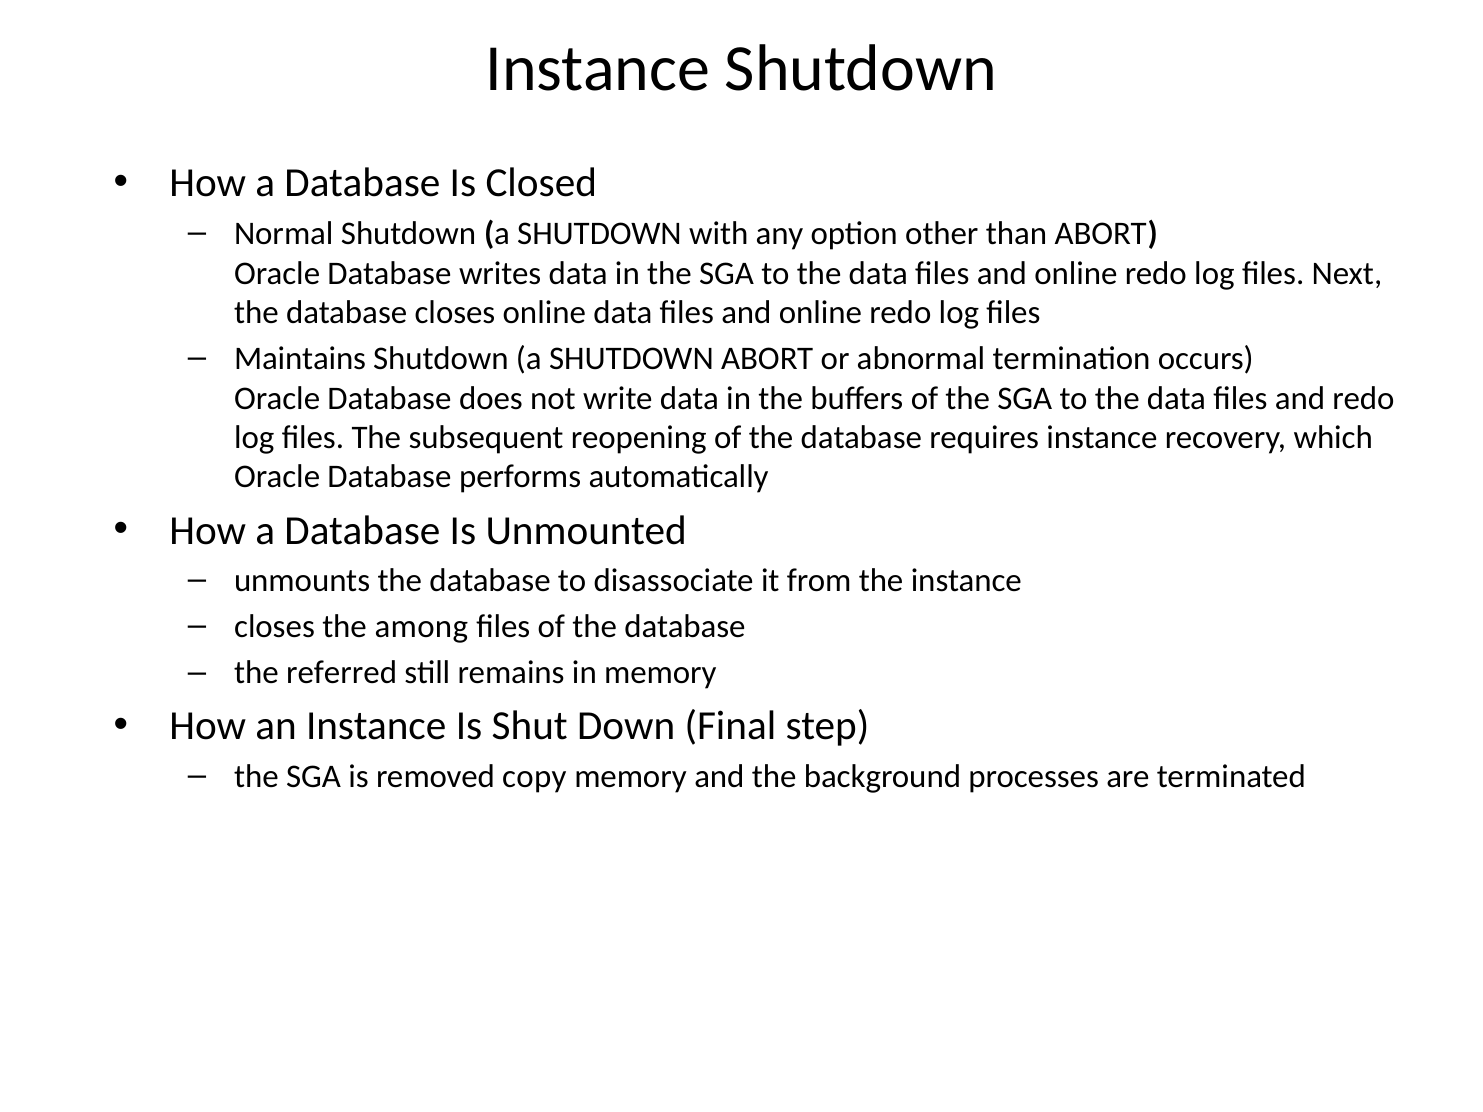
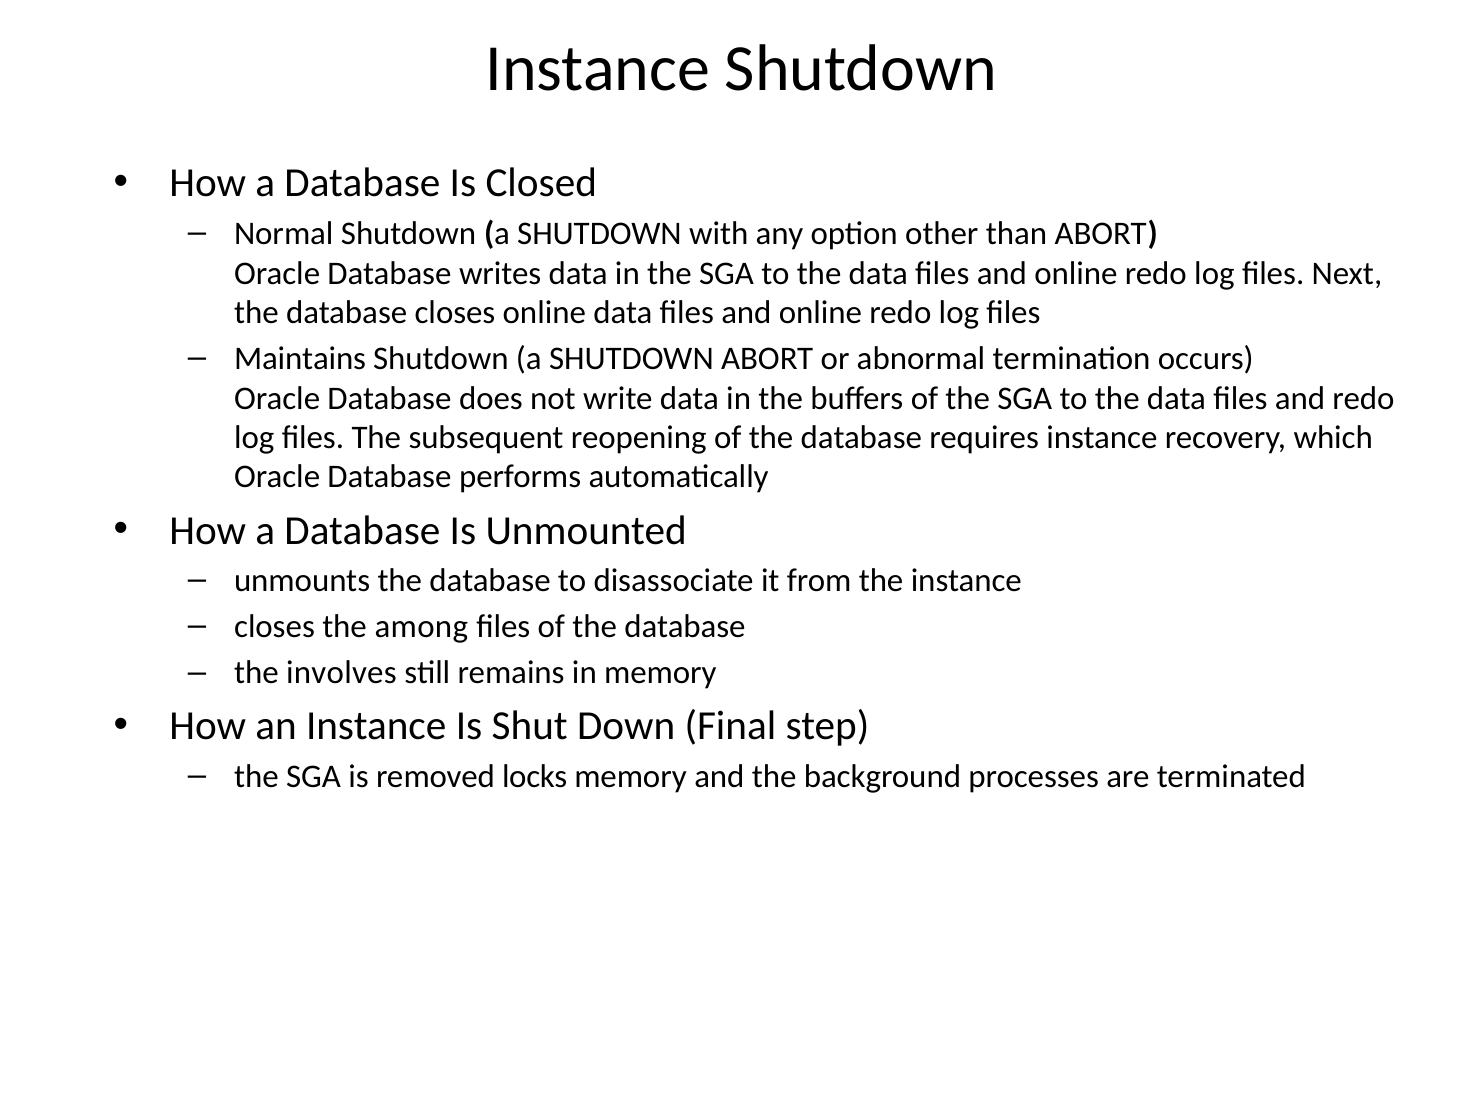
referred: referred -> involves
copy: copy -> locks
